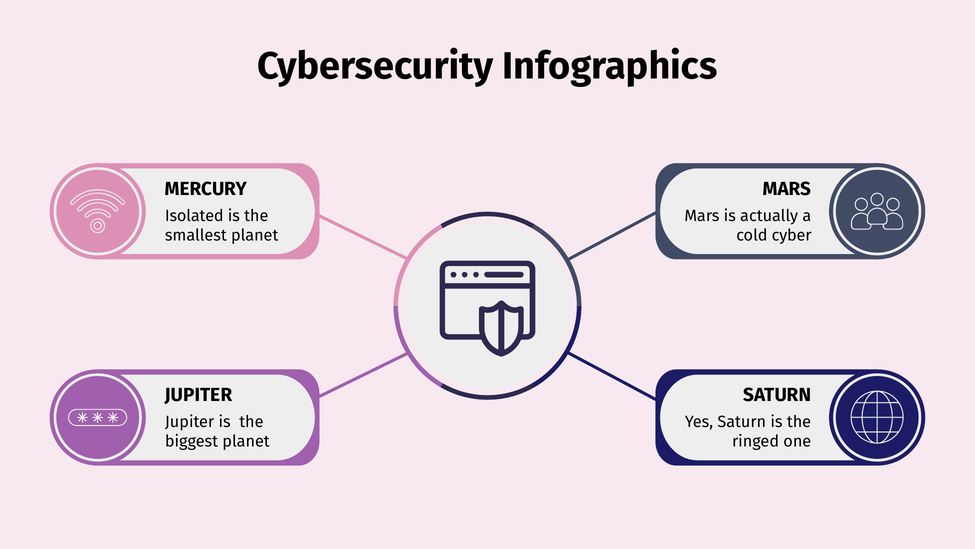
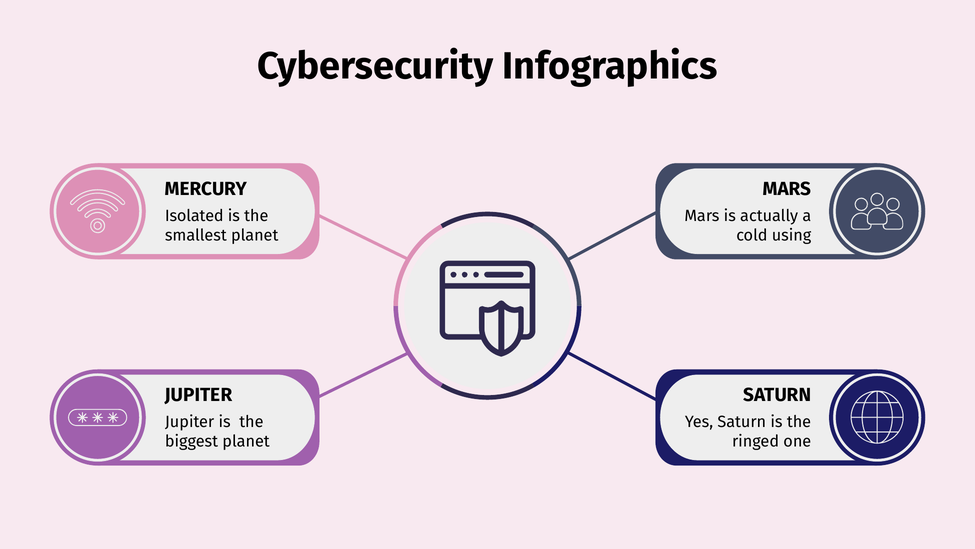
cyber: cyber -> using
